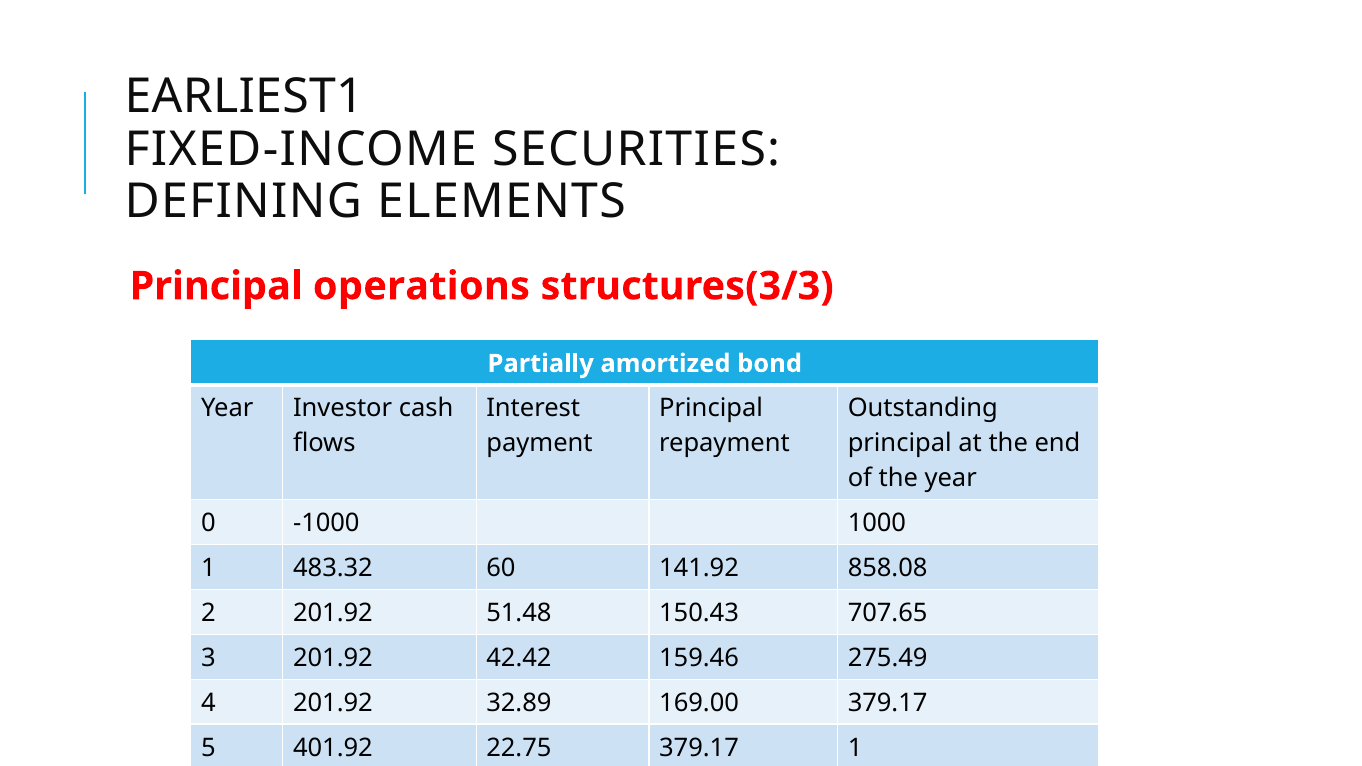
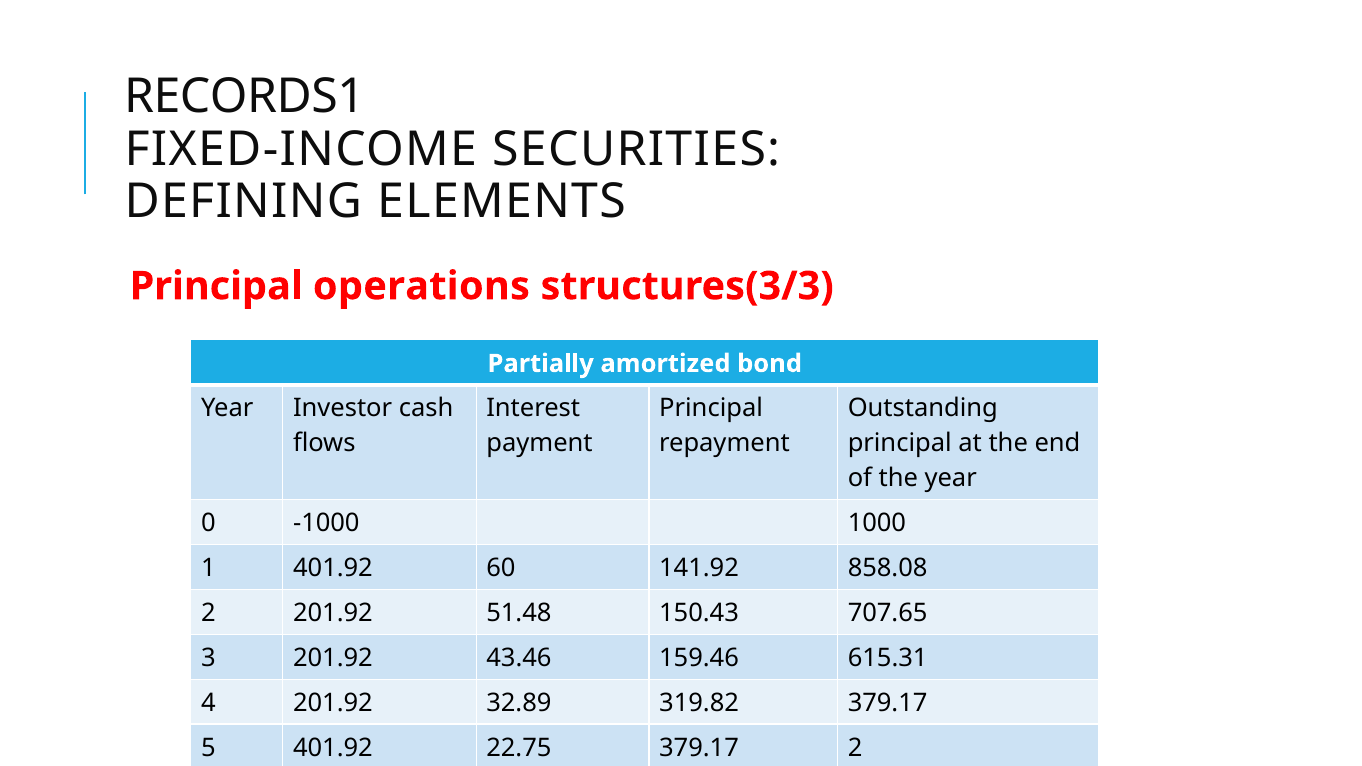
EARLIEST1: EARLIEST1 -> RECORDS1
1 483.32: 483.32 -> 401.92
42.42: 42.42 -> 43.46
275.49: 275.49 -> 615.31
169.00: 169.00 -> 319.82
379.17 1: 1 -> 2
